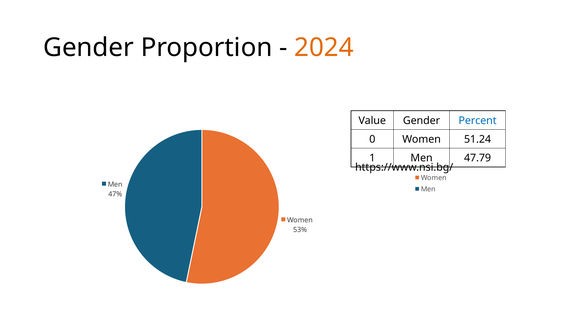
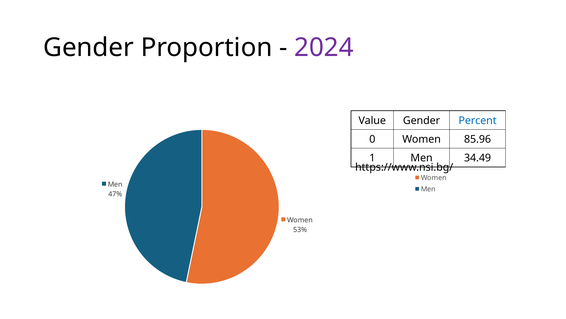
2024 colour: orange -> purple
51.24: 51.24 -> 85.96
47.79: 47.79 -> 34.49
